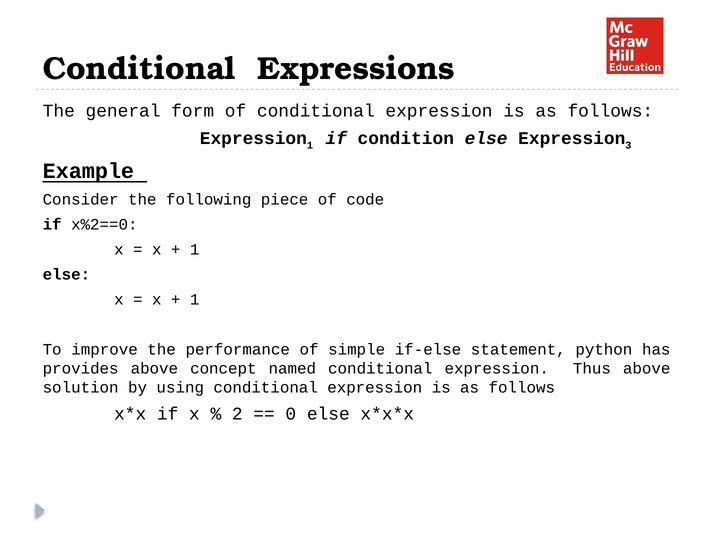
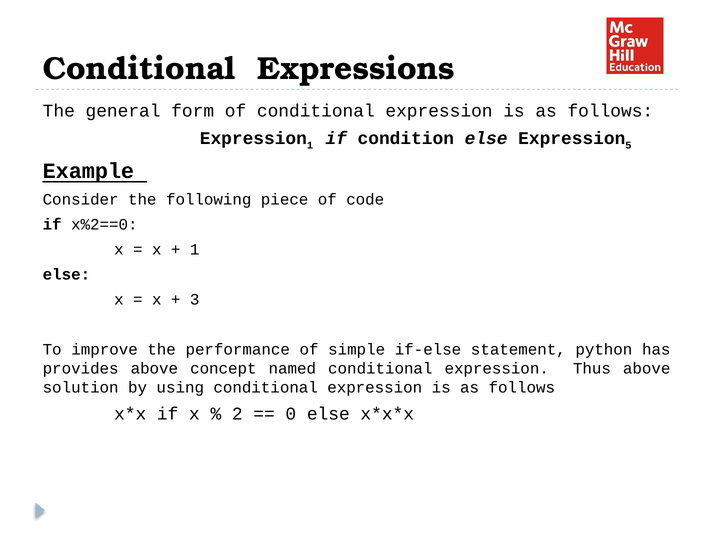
3: 3 -> 5
1 at (195, 299): 1 -> 3
